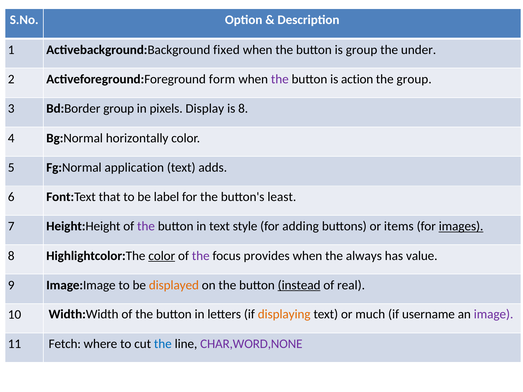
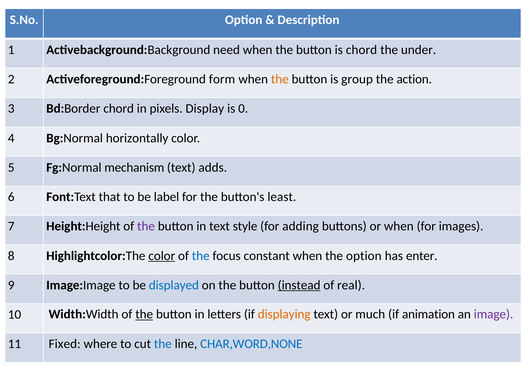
fixed: fixed -> need
is group: group -> chord
the at (280, 79) colour: purple -> orange
action: action -> group
the group: group -> action
Bd:Border group: group -> chord
is 8: 8 -> 0
application: application -> mechanism
or items: items -> when
images underline: present -> none
the at (201, 256) colour: purple -> blue
provides: provides -> constant
the always: always -> option
value: value -> enter
displayed colour: orange -> blue
the at (144, 314) underline: none -> present
username: username -> animation
Fetch: Fetch -> Fixed
CHAR,WORD,NONE colour: purple -> blue
